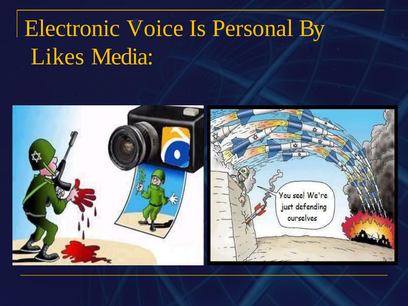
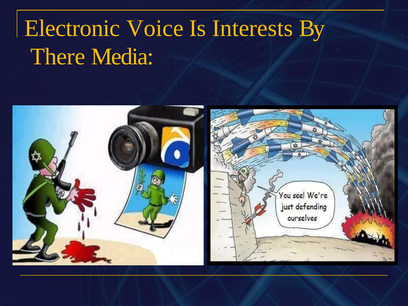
Personal: Personal -> Interests
Likes: Likes -> There
